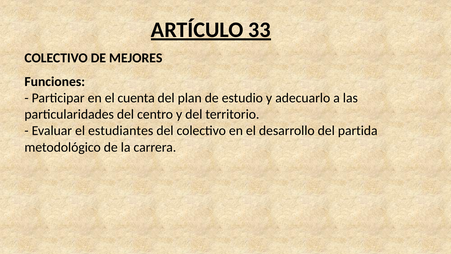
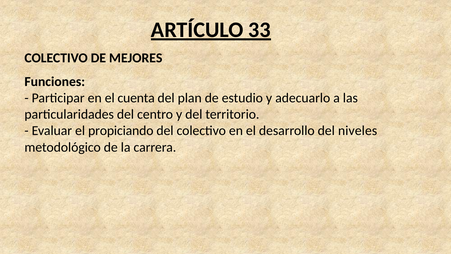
estudiantes: estudiantes -> propiciando
partida: partida -> niveles
